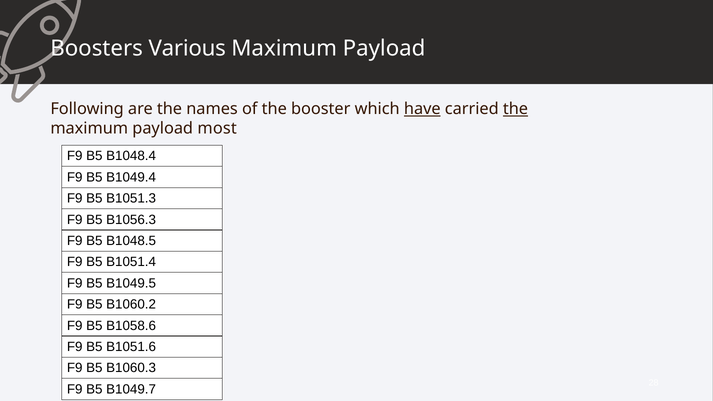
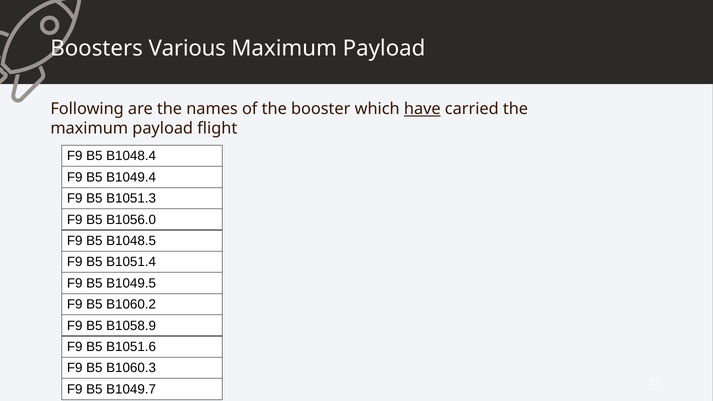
the at (515, 109) underline: present -> none
most: most -> flight
B1056.3: B1056.3 -> B1056.0
B1058.6: B1058.6 -> B1058.9
